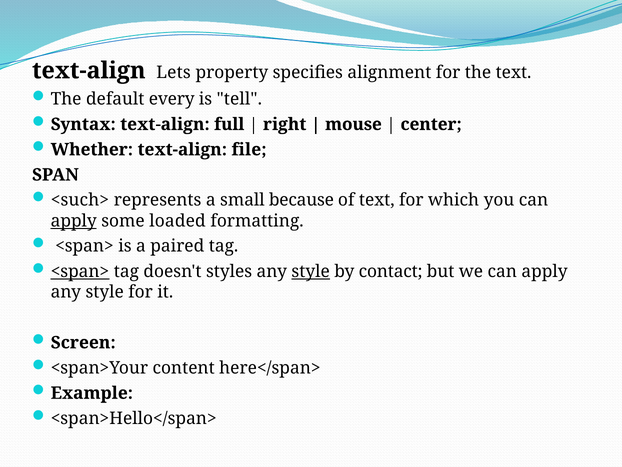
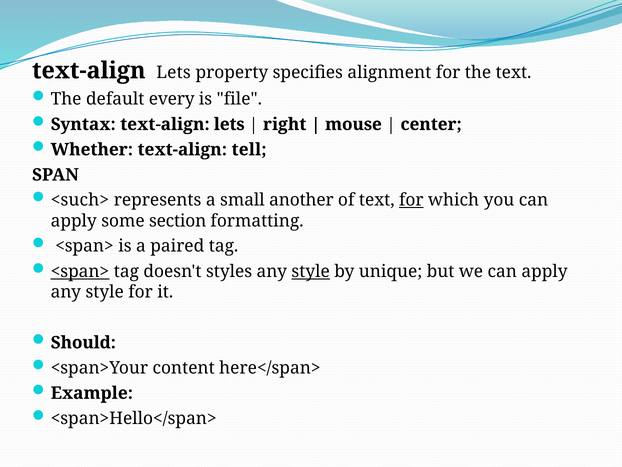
tell: tell -> file
Syntax text-align full: full -> lets
file: file -> tell
because: because -> another
for at (411, 200) underline: none -> present
apply at (74, 221) underline: present -> none
loaded: loaded -> section
contact: contact -> unique
Screen: Screen -> Should
